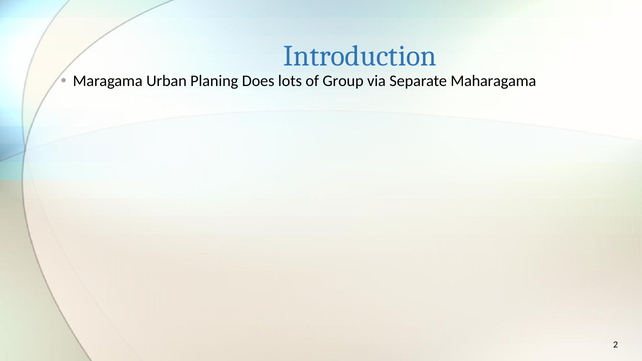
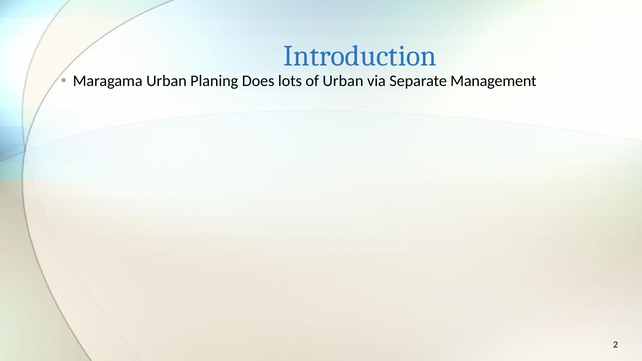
of Group: Group -> Urban
Maharagama: Maharagama -> Management
